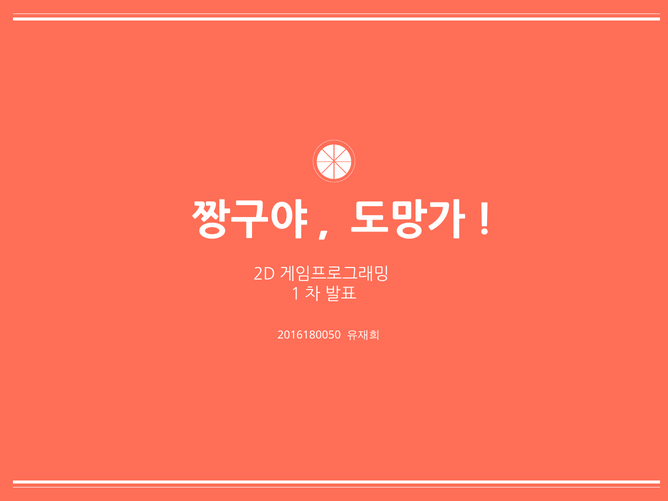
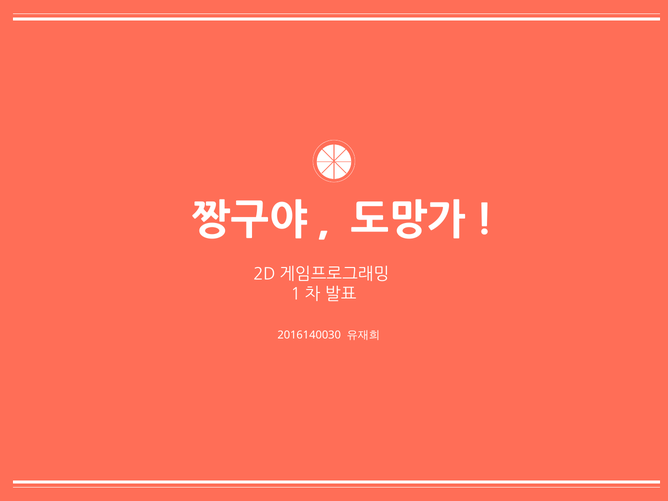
2016180050: 2016180050 -> 2016140030
